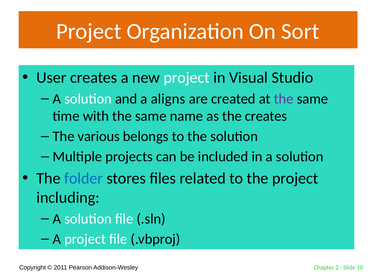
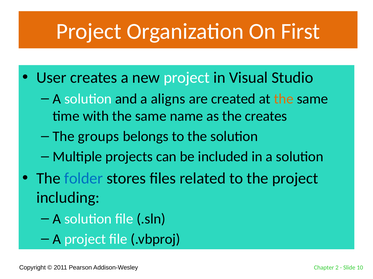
Sort: Sort -> First
the at (284, 99) colour: purple -> orange
various: various -> groups
